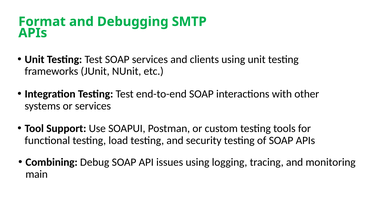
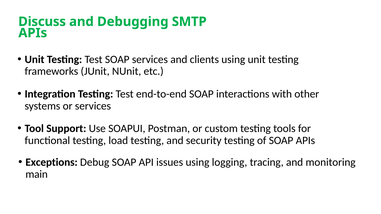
Format: Format -> Discuss
Combining: Combining -> Exceptions
